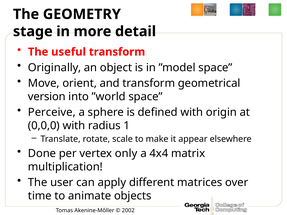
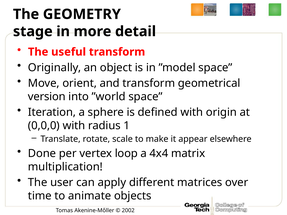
Perceive: Perceive -> Iteration
only: only -> loop
